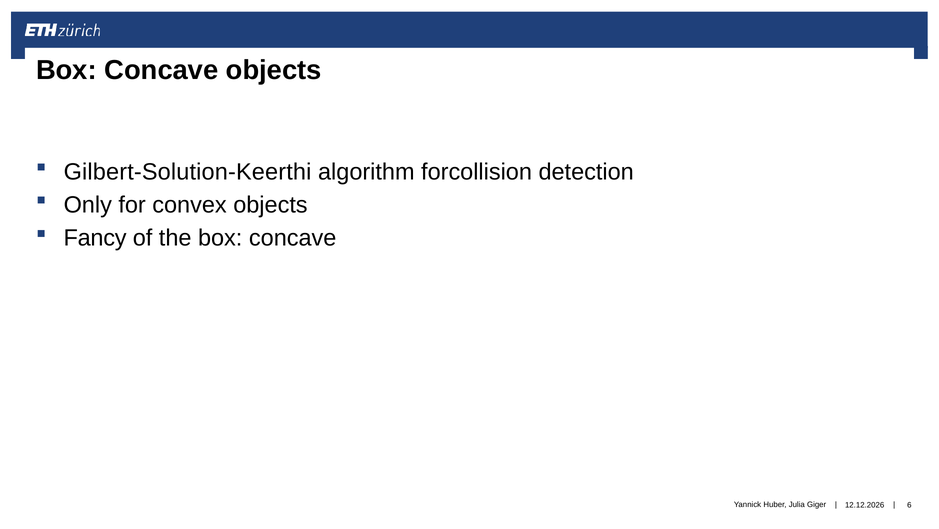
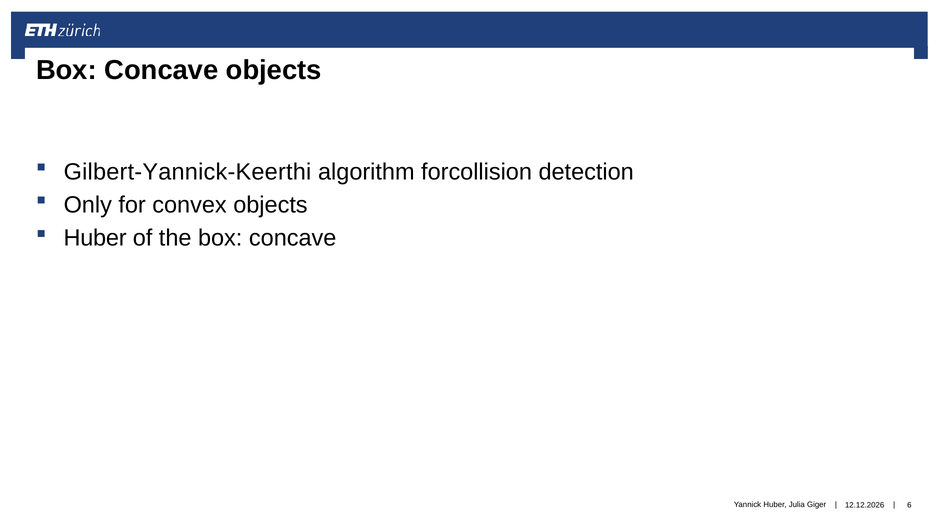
Gilbert-Solution-Keerthi: Gilbert-Solution-Keerthi -> Gilbert-Yannick-Keerthi
Fancy at (95, 238): Fancy -> Huber
